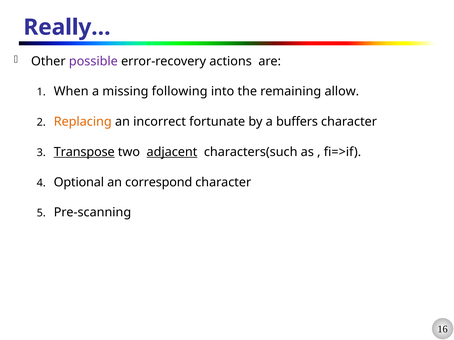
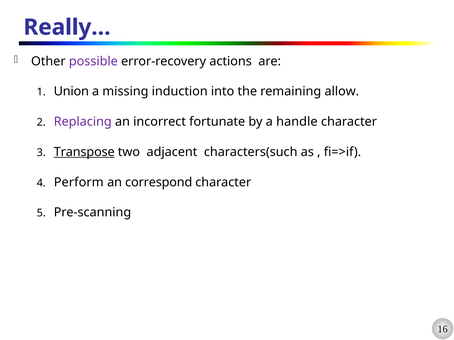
When: When -> Union
following: following -> induction
Replacing colour: orange -> purple
buffers: buffers -> handle
adjacent underline: present -> none
Optional: Optional -> Perform
